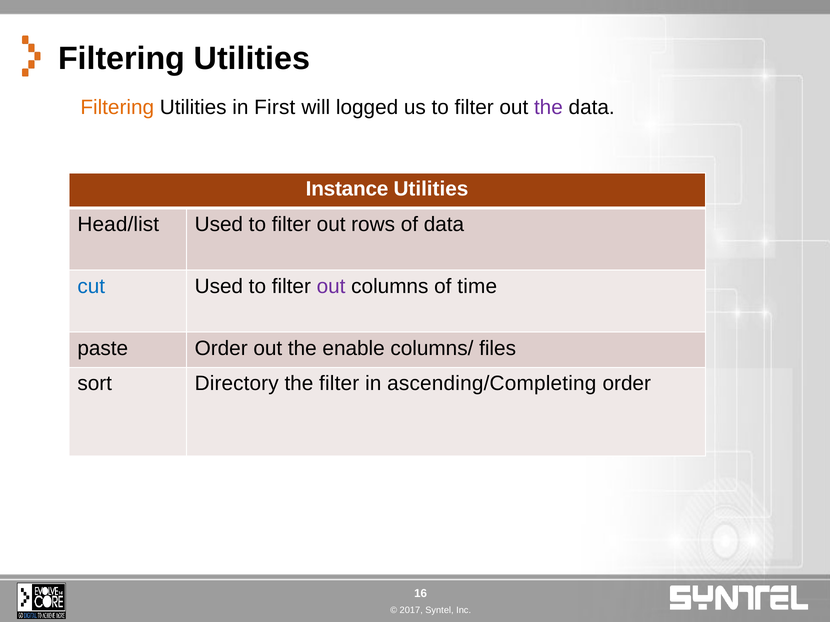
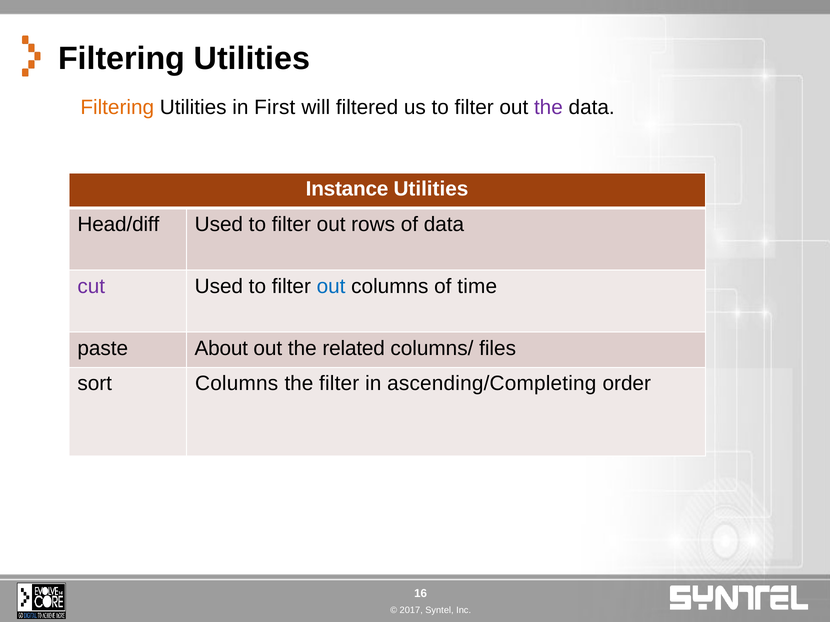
logged: logged -> filtered
Head/list: Head/list -> Head/diff
cut colour: blue -> purple
out at (331, 286) colour: purple -> blue
paste Order: Order -> About
enable: enable -> related
sort Directory: Directory -> Columns
